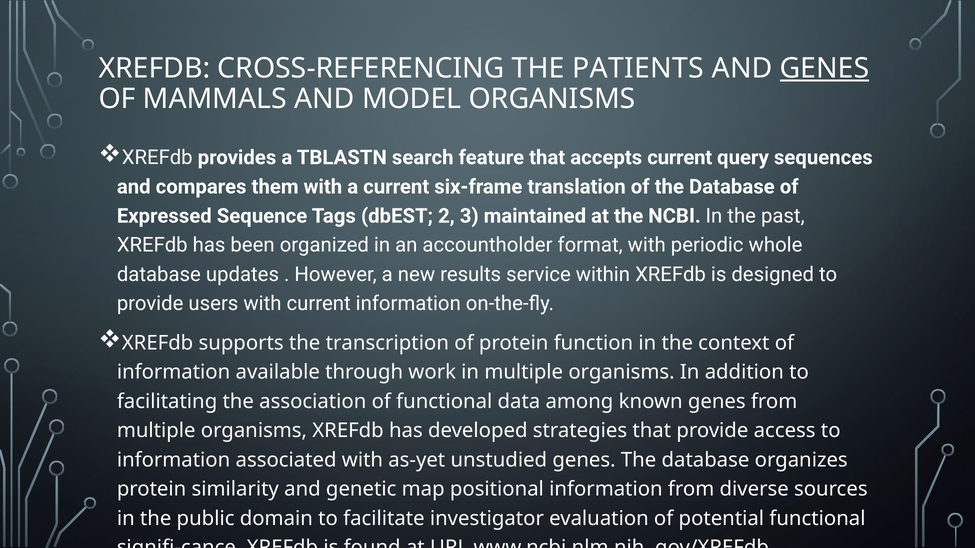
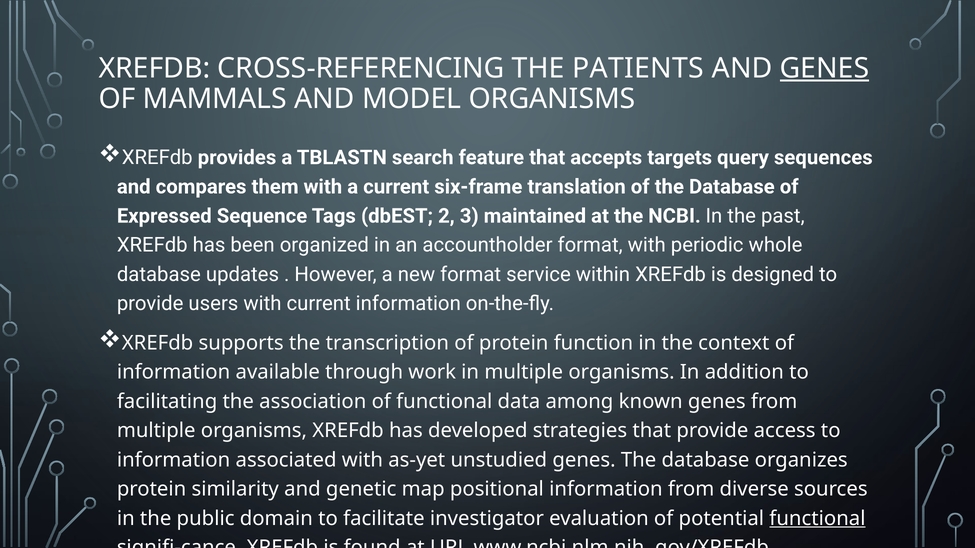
accepts current: current -> targets
new results: results -> format
functional at (817, 519) underline: none -> present
